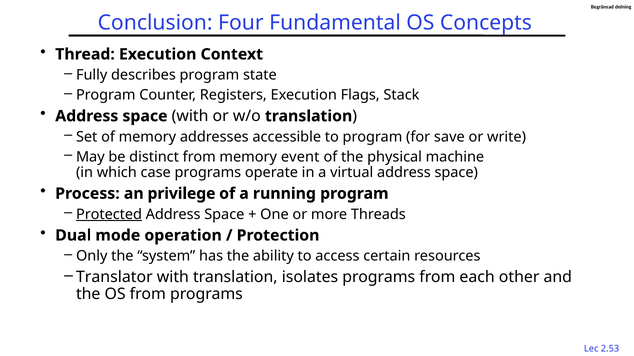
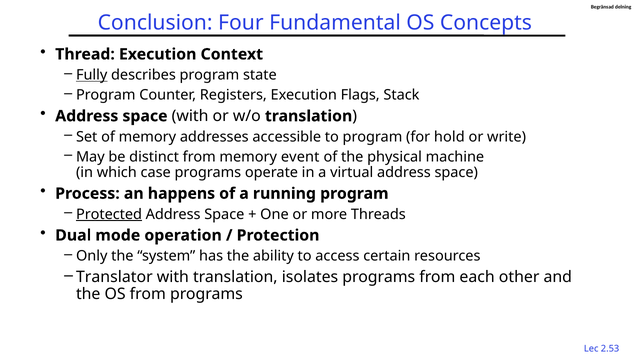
Fully underline: none -> present
save: save -> hold
privilege: privilege -> happens
